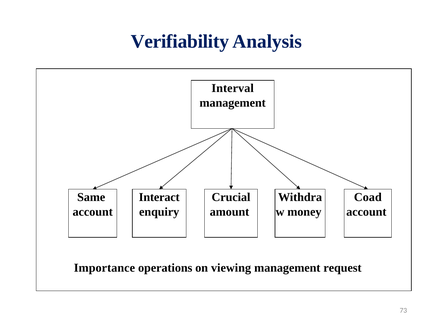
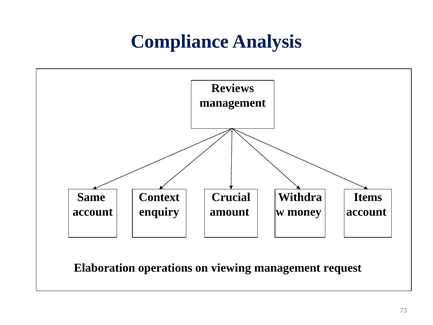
Verifiability: Verifiability -> Compliance
Interval: Interval -> Reviews
Interact: Interact -> Context
Coad: Coad -> Items
Importance: Importance -> Elaboration
